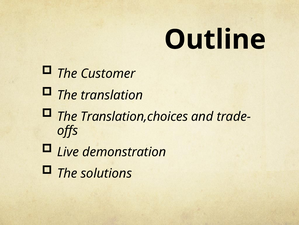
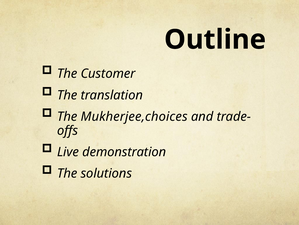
Translation,choices: Translation,choices -> Mukherjee,choices
